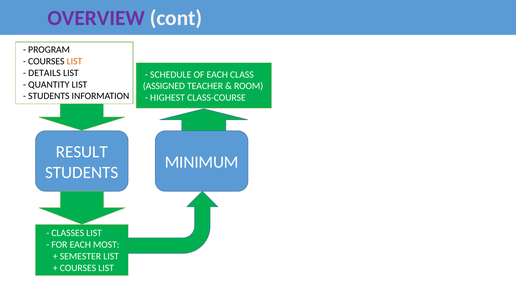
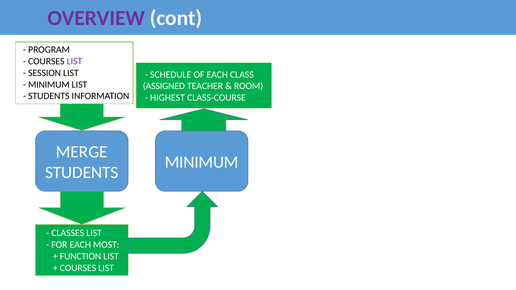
LIST at (74, 61) colour: orange -> purple
DETAILS: DETAILS -> SESSION
QUANTITY at (49, 85): QUANTITY -> MINIMUM
RESULT: RESULT -> MERGE
SEMESTER: SEMESTER -> FUNCTION
